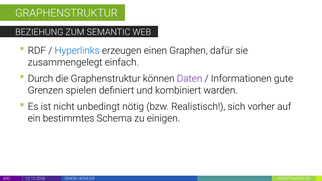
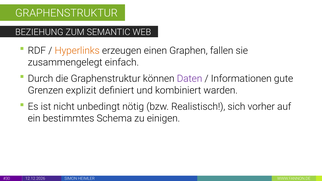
Hyperlinks colour: blue -> orange
dafür: dafür -> fallen
spielen: spielen -> explizit
